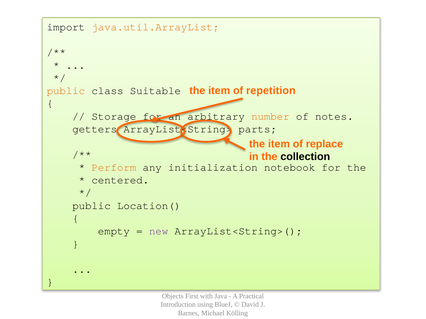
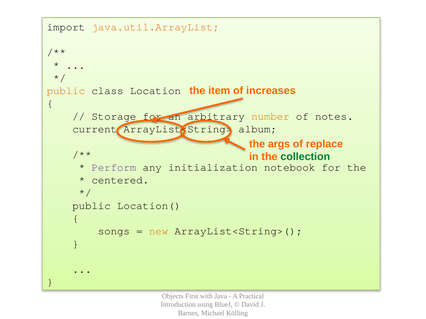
repetition: repetition -> increases
Suitable: Suitable -> Location
getters: getters -> current
parts: parts -> album
item at (279, 144): item -> args
collection colour: black -> green
Perform colour: orange -> purple
empty: empty -> songs
new colour: purple -> orange
